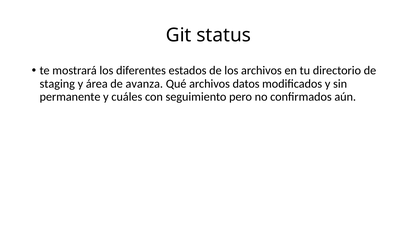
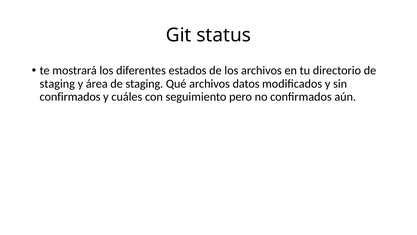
área de avanza: avanza -> staging
permanente at (70, 97): permanente -> confirmados
